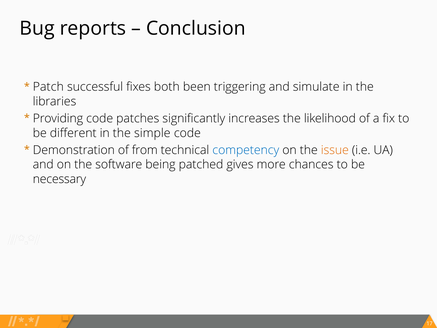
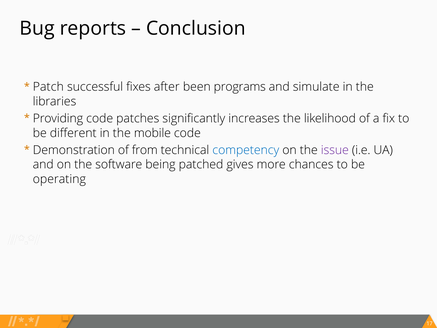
both: both -> after
triggering: triggering -> programs
simple: simple -> mobile
issue colour: orange -> purple
necessary: necessary -> operating
